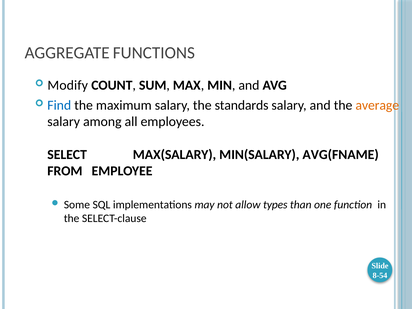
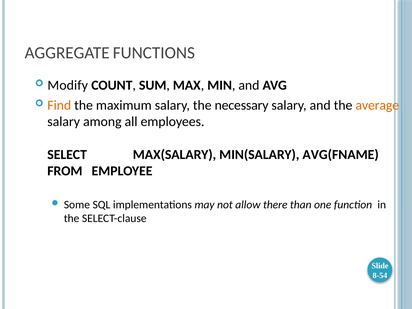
Find colour: blue -> orange
standards: standards -> necessary
types: types -> there
